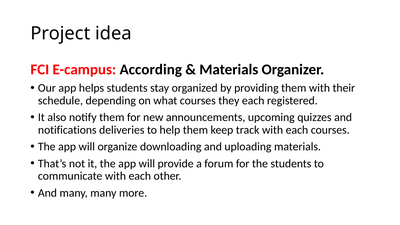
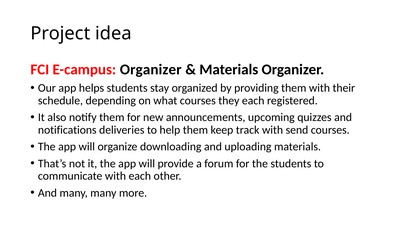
E-campus According: According -> Organizer
track with each: each -> send
